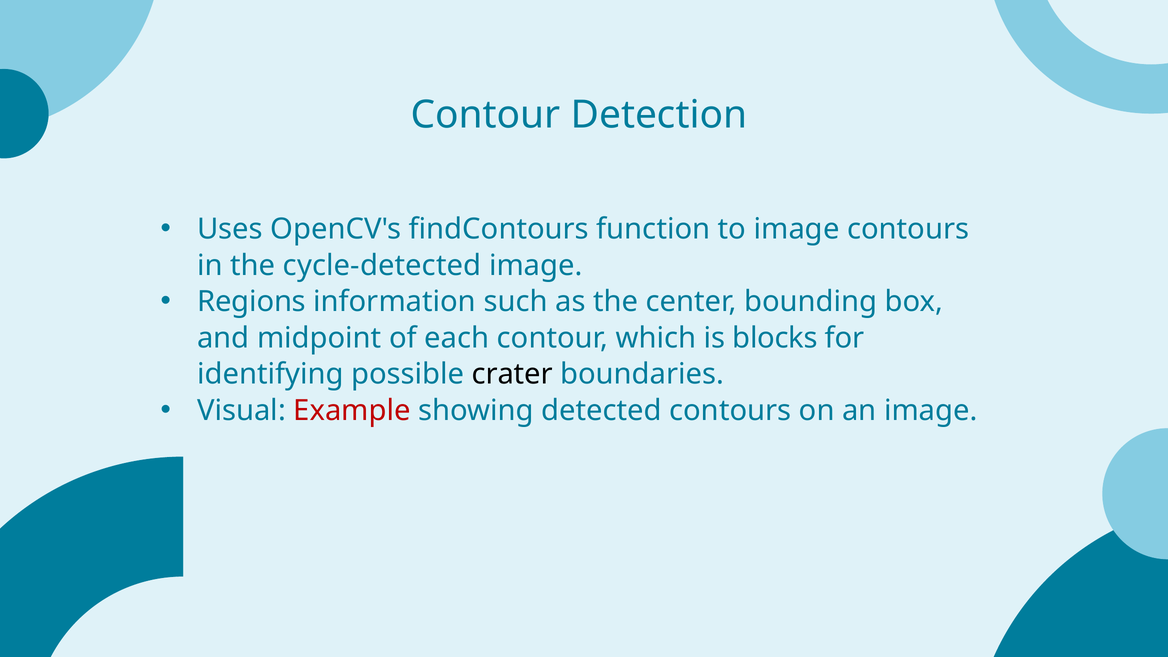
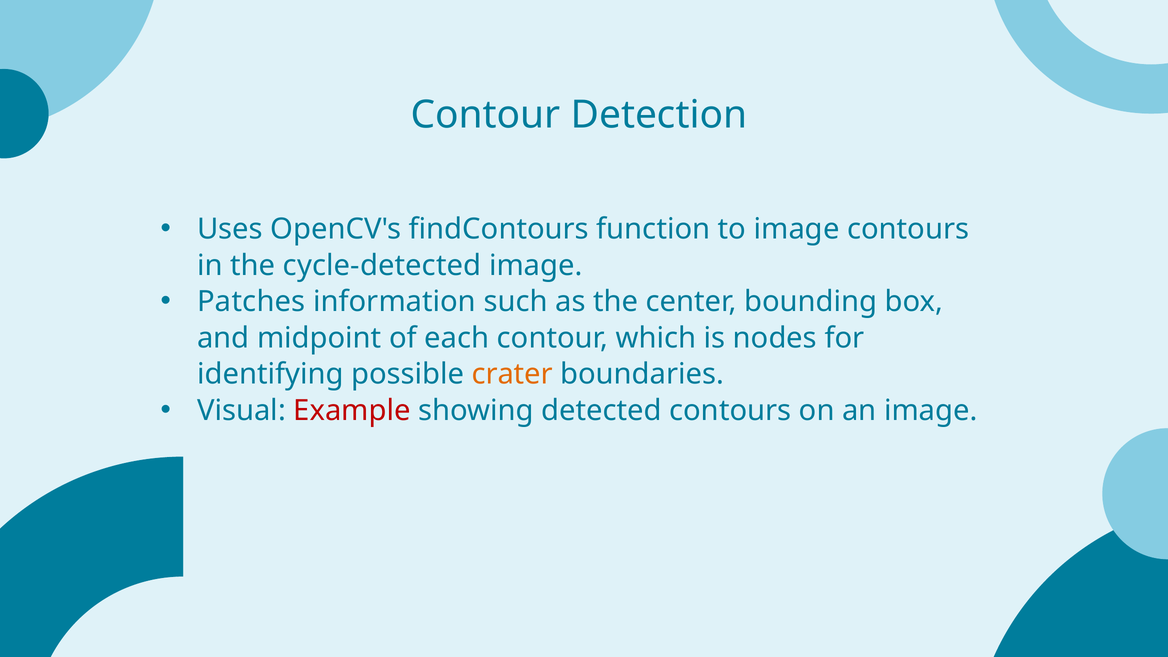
Regions: Regions -> Patches
blocks: blocks -> nodes
crater colour: black -> orange
